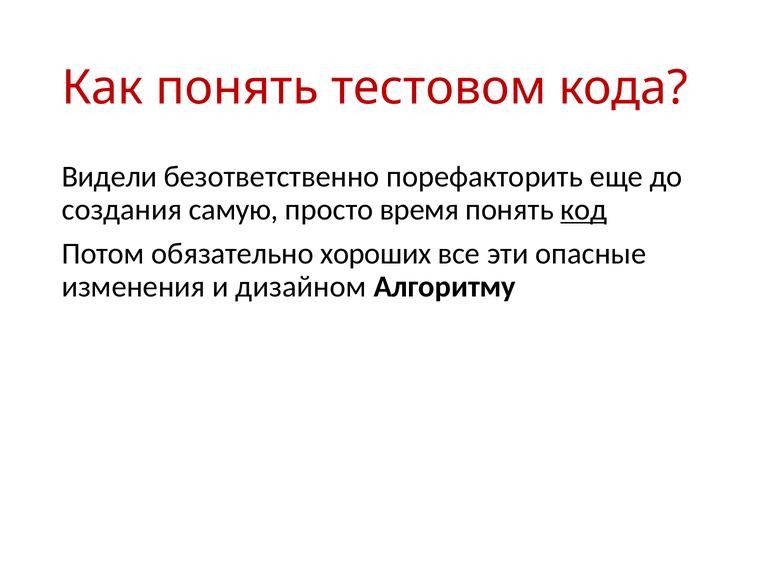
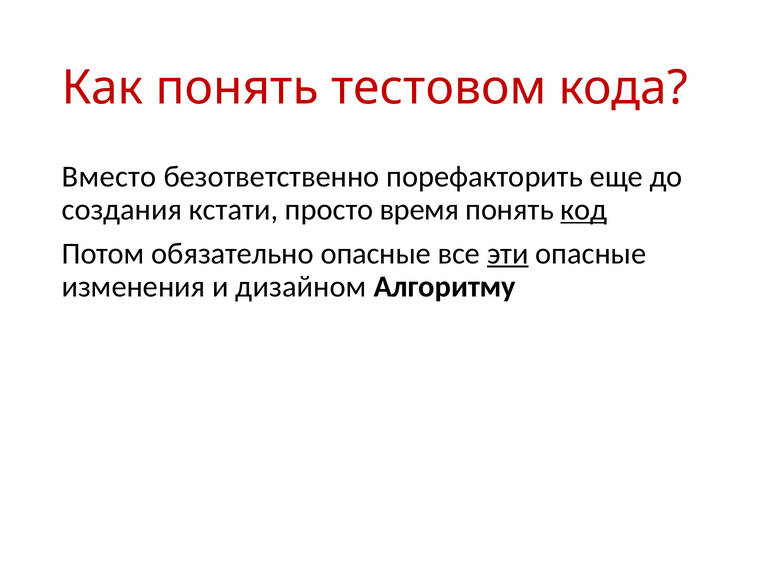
Видели: Видели -> Вместо
самую: самую -> кстати
обязательно хороших: хороших -> опасные
эти underline: none -> present
